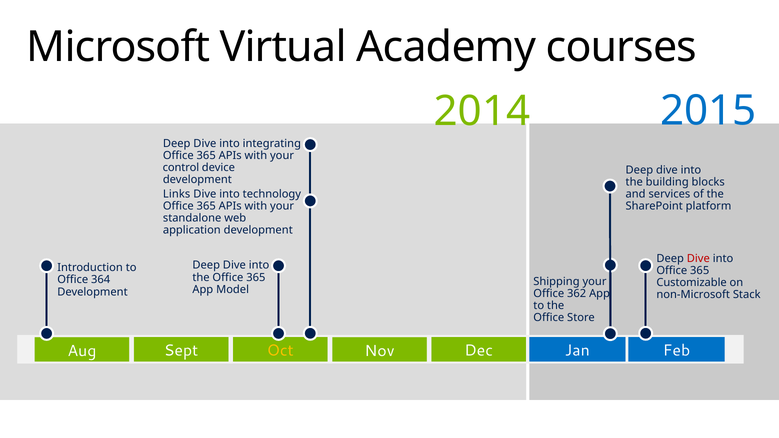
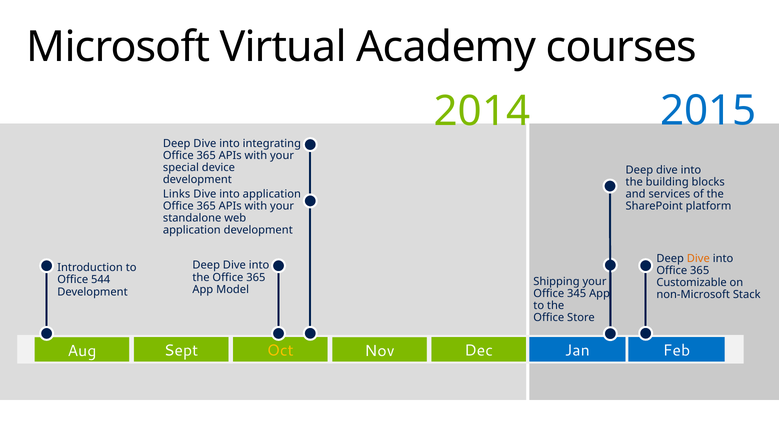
control: control -> special
into technology: technology -> application
Dive at (698, 259) colour: red -> orange
364: 364 -> 544
362: 362 -> 345
